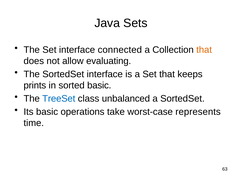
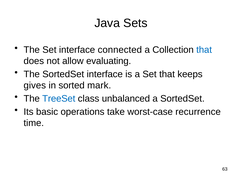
that at (204, 50) colour: orange -> blue
prints: prints -> gives
sorted basic: basic -> mark
represents: represents -> recurrence
